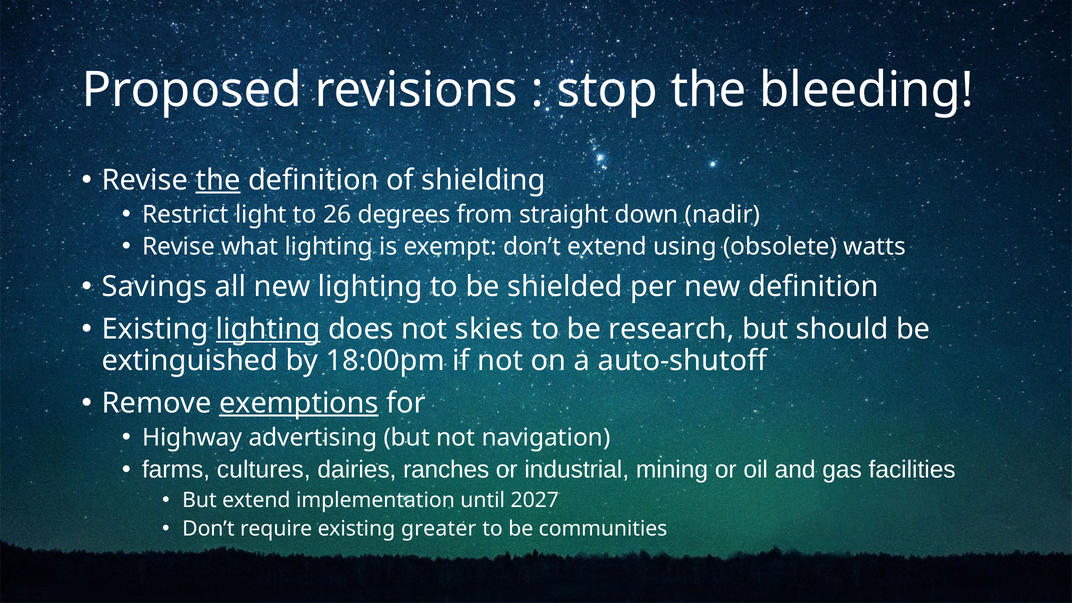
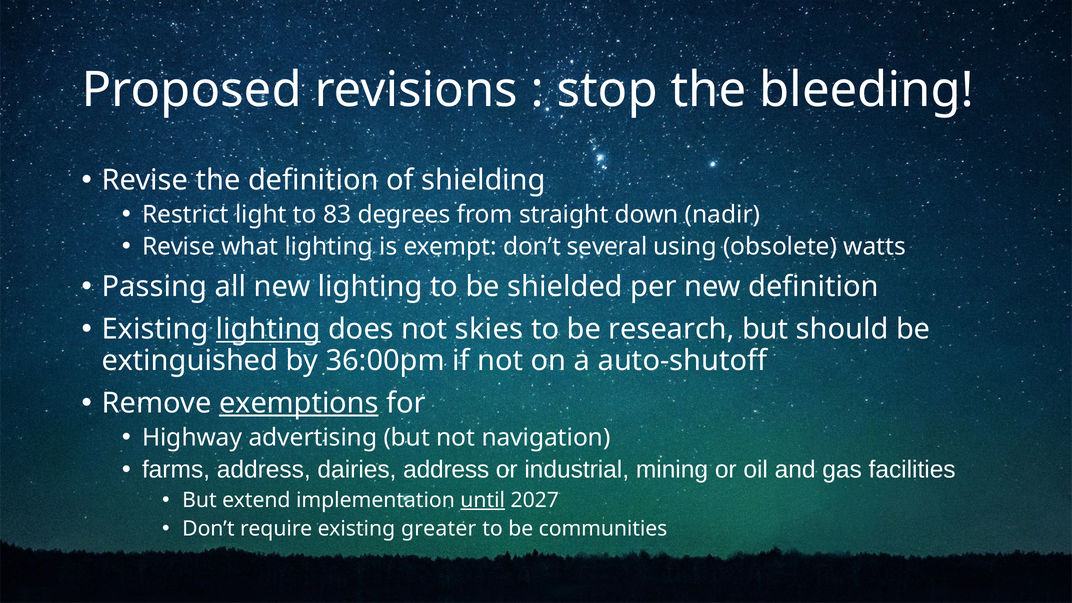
the at (218, 180) underline: present -> none
26: 26 -> 83
don’t extend: extend -> several
Savings: Savings -> Passing
18:00pm: 18:00pm -> 36:00pm
farms cultures: cultures -> address
dairies ranches: ranches -> address
until underline: none -> present
